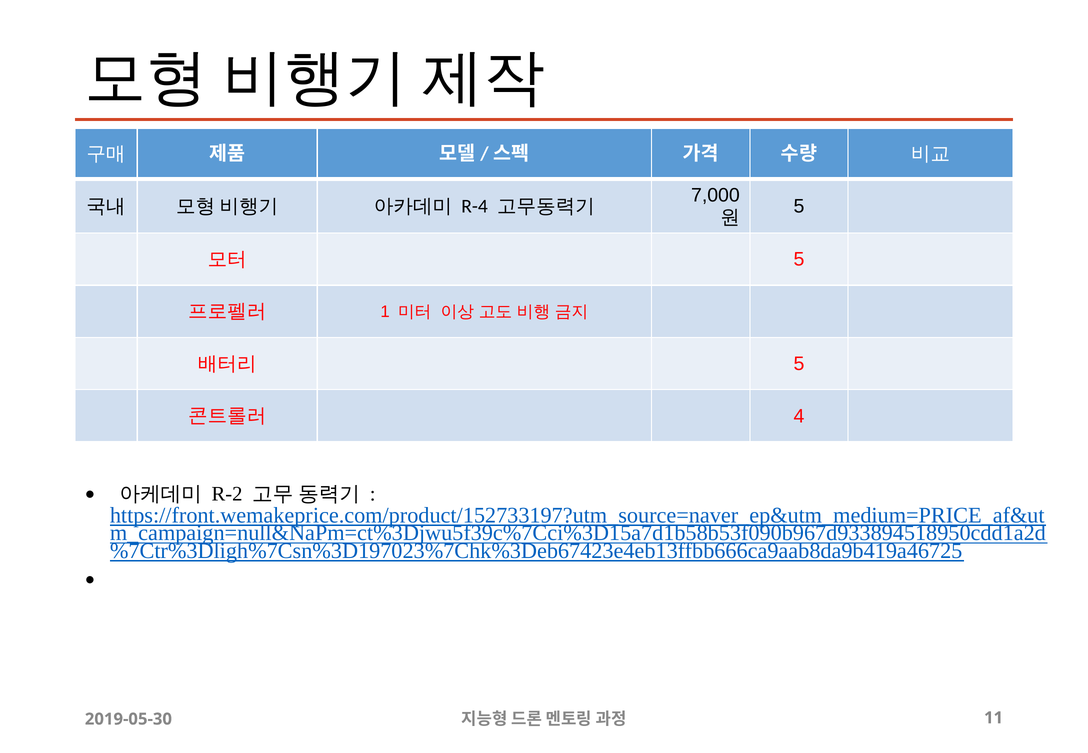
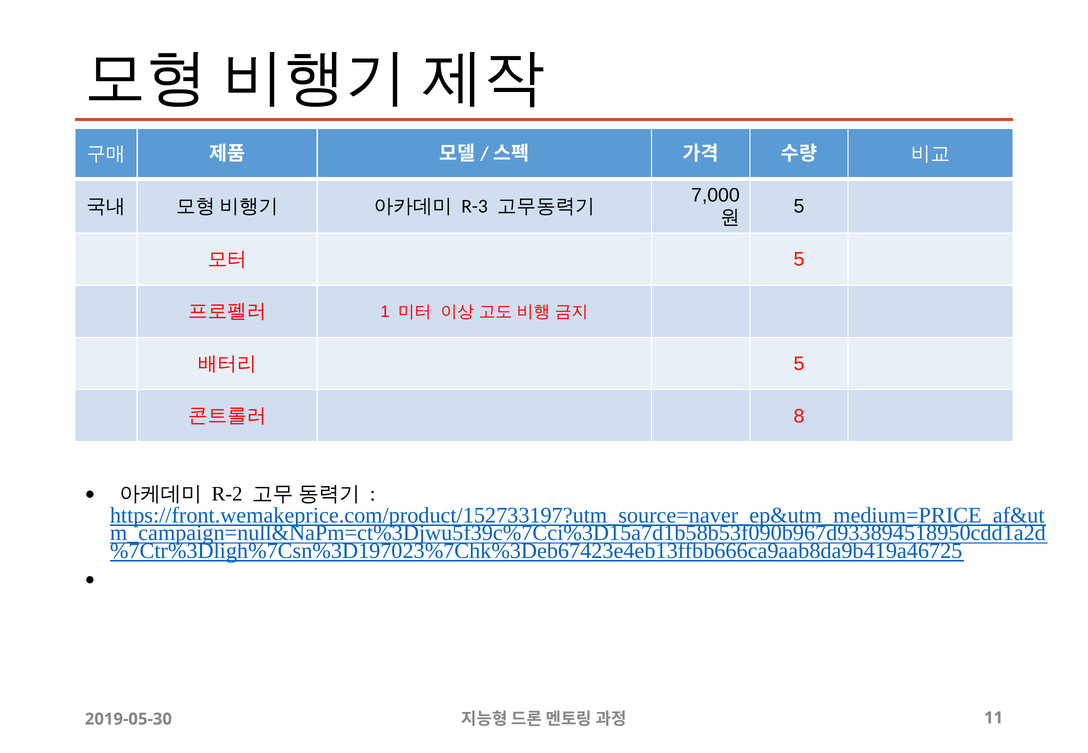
R-4: R-4 -> R-3
4: 4 -> 8
